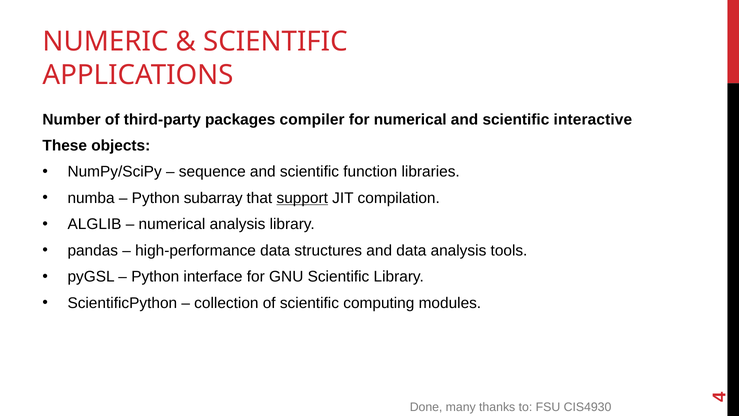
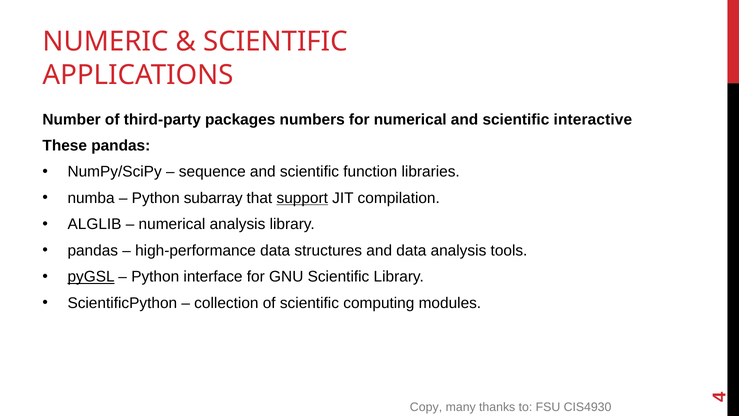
compiler: compiler -> numbers
These objects: objects -> pandas
pyGSL underline: none -> present
Done: Done -> Copy
